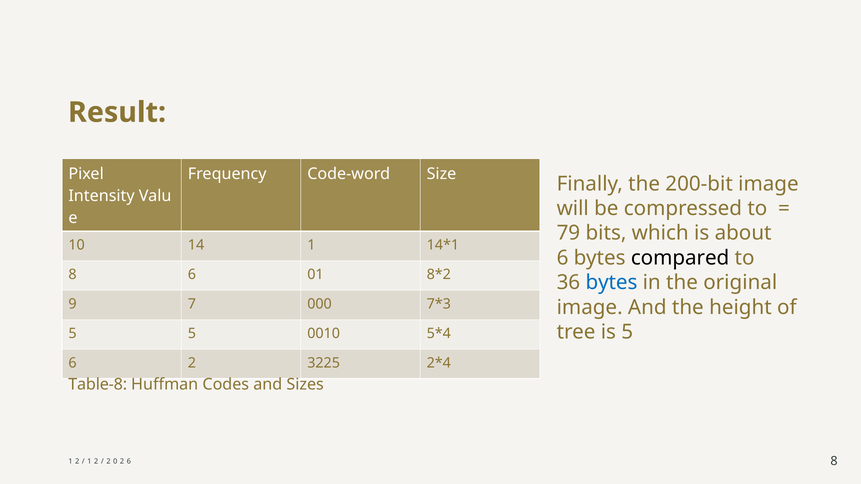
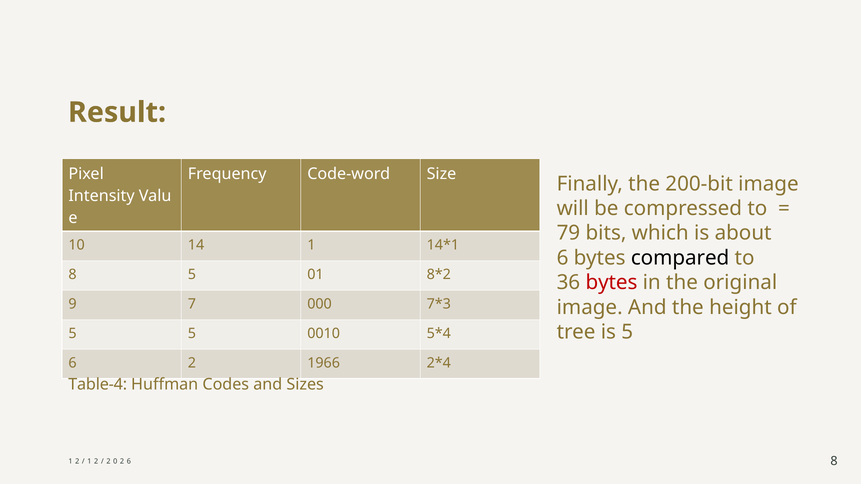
8 6: 6 -> 5
bytes at (611, 283) colour: blue -> red
3225: 3225 -> 1966
Table-8: Table-8 -> Table-4
